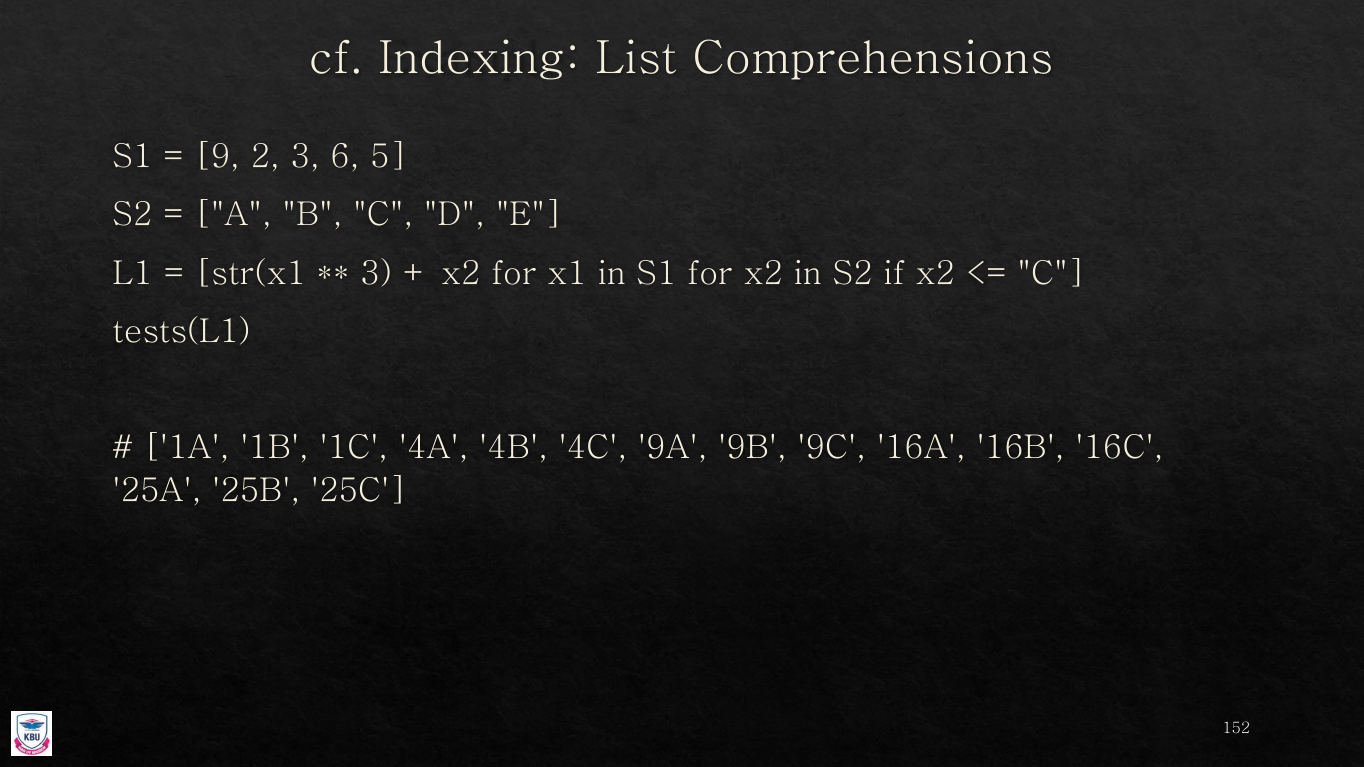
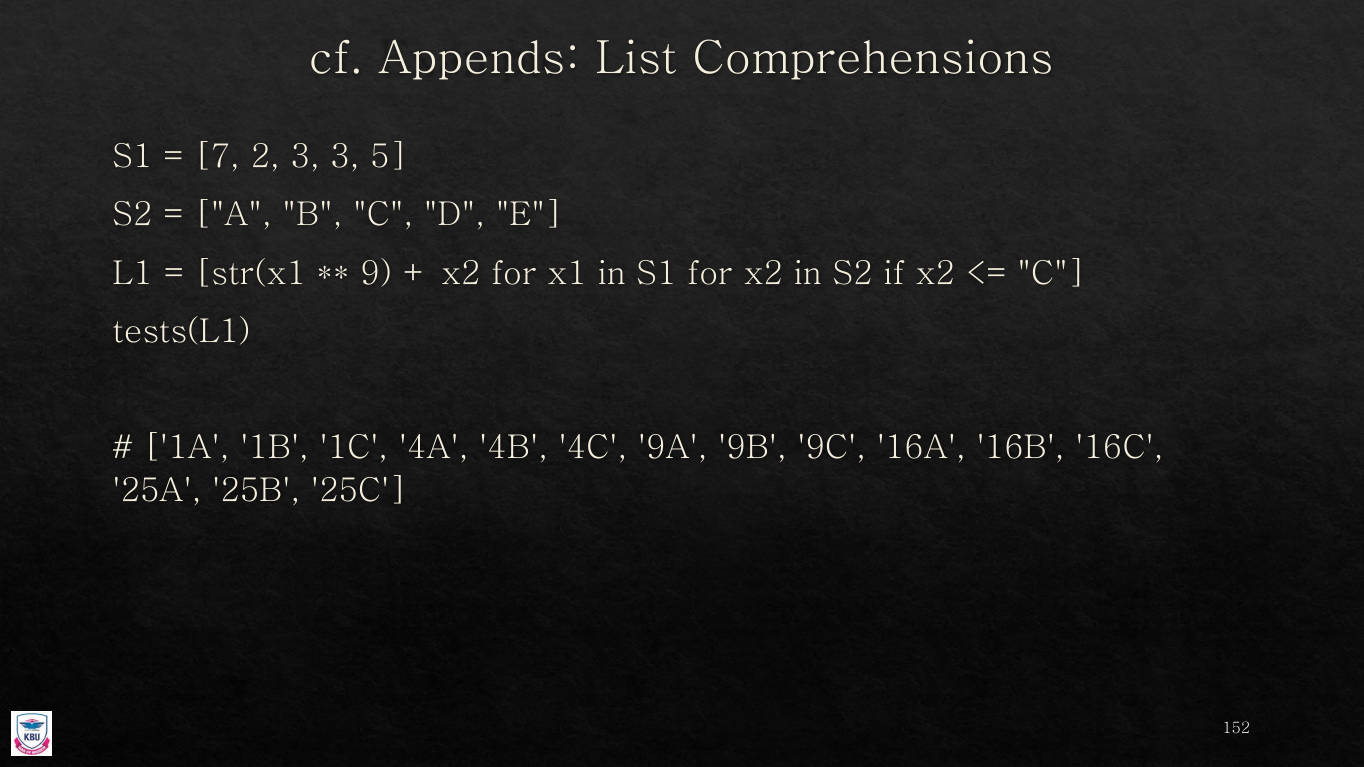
Indexing: Indexing -> Appends
9: 9 -> 7
3 6: 6 -> 3
3 at (376, 273): 3 -> 9
